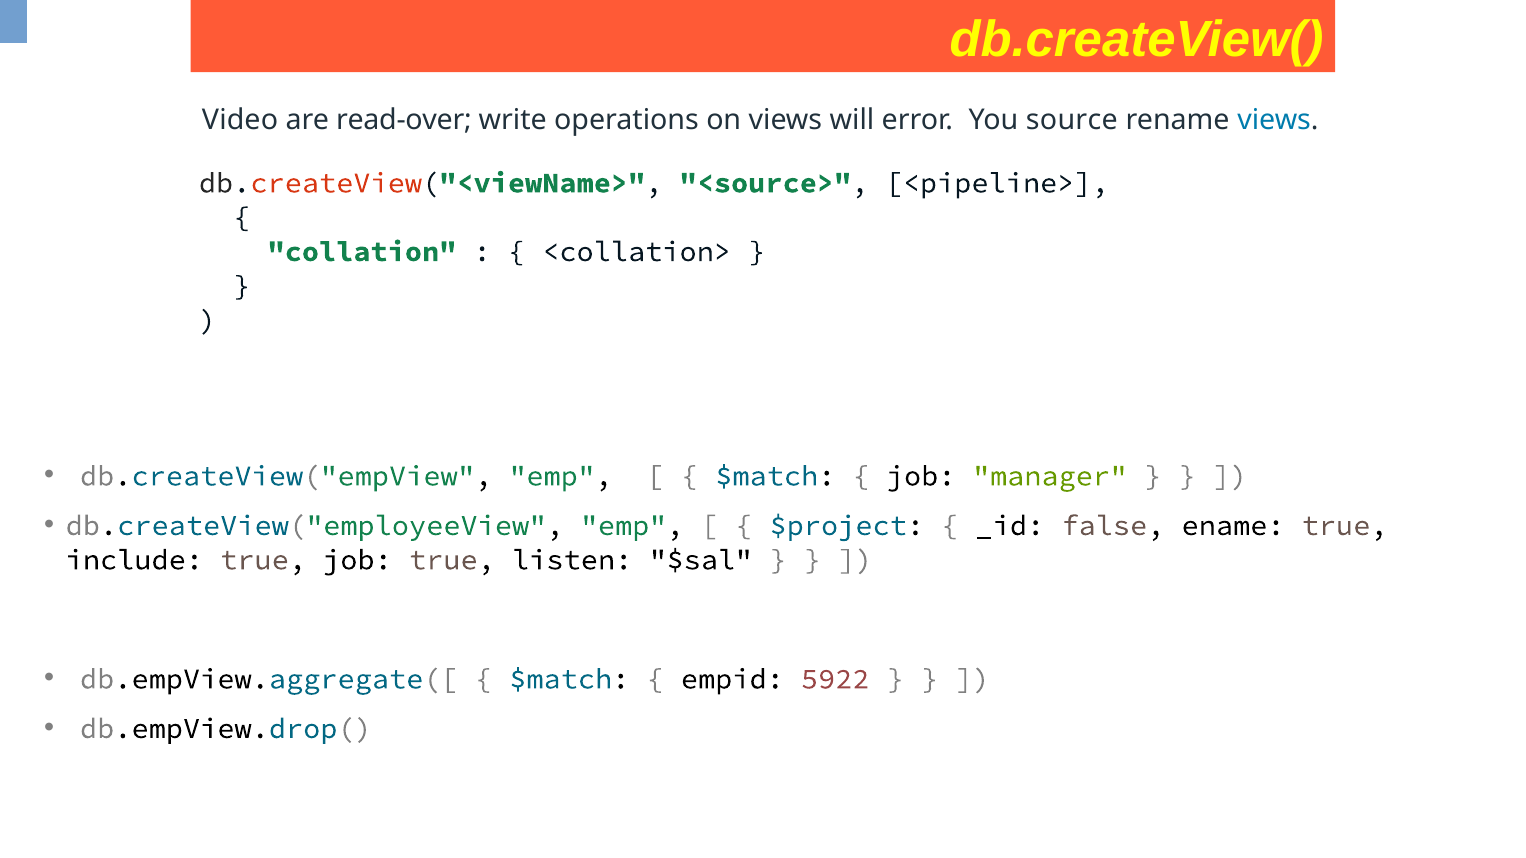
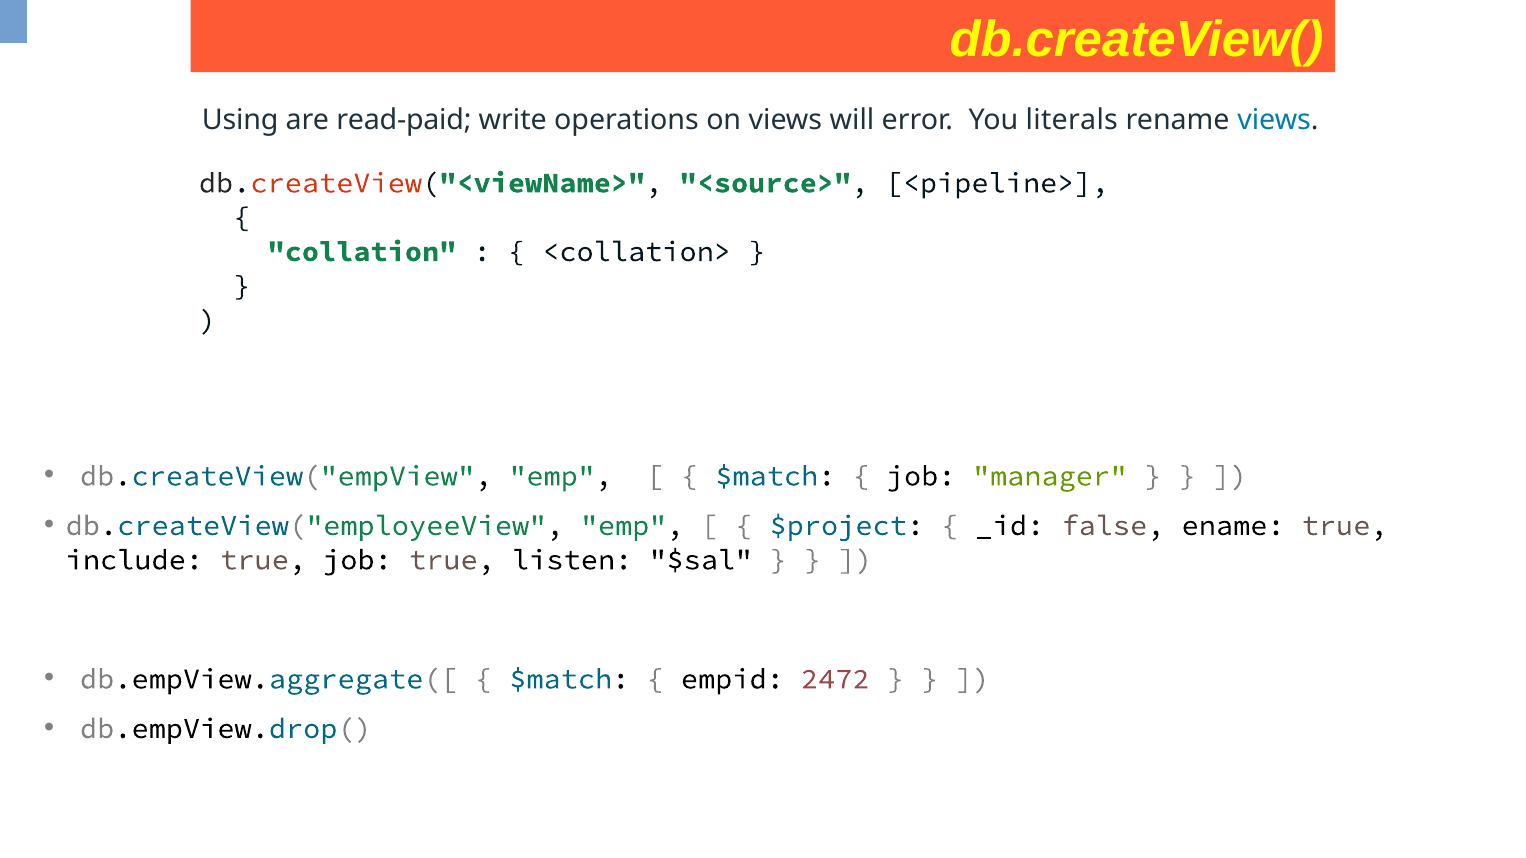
Video: Video -> Using
read-over: read-over -> read-paid
source: source -> literals
5922: 5922 -> 2472
